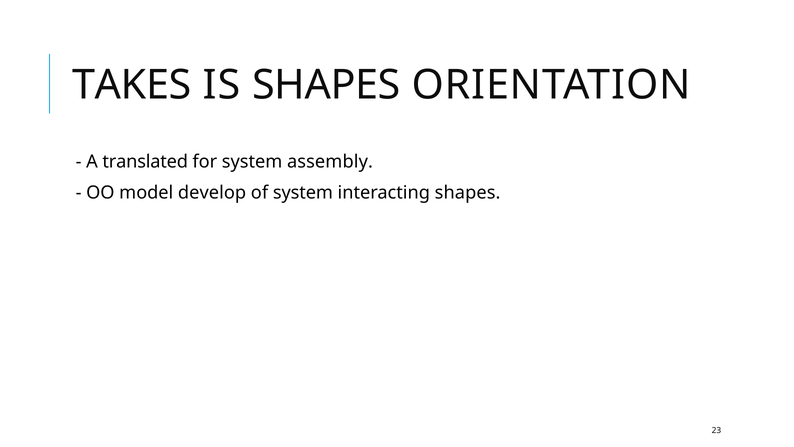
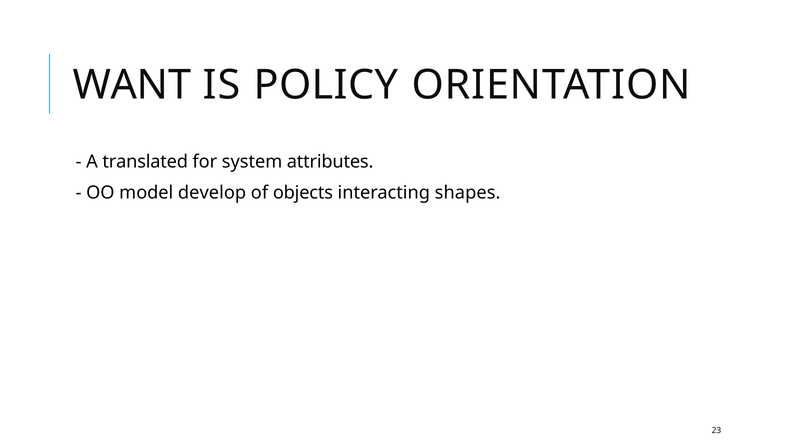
TAKES: TAKES -> WANT
IS SHAPES: SHAPES -> POLICY
assembly: assembly -> attributes
of system: system -> objects
